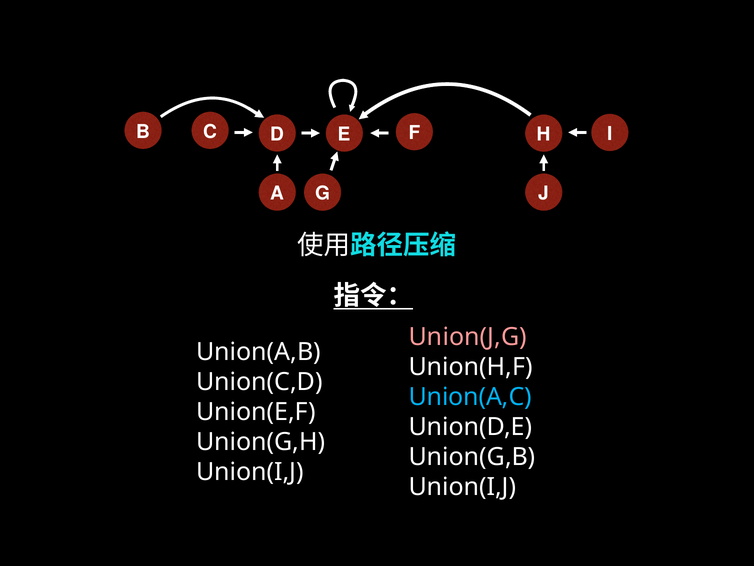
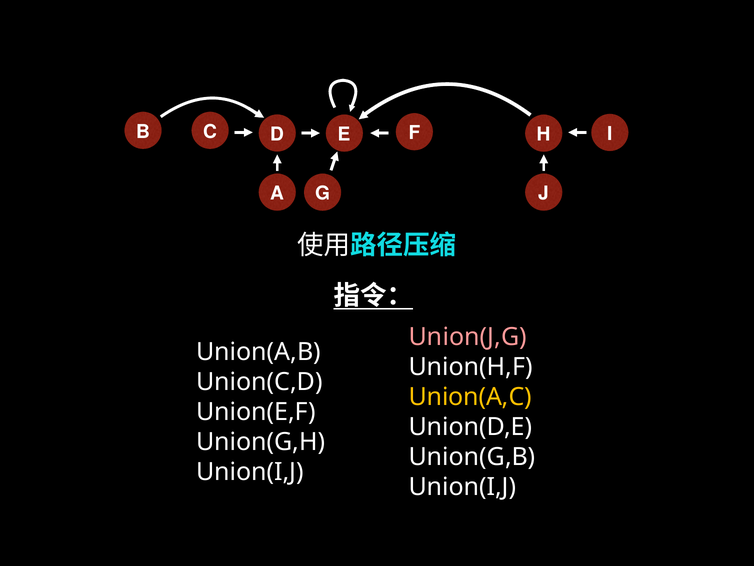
Union(A,C colour: light blue -> yellow
